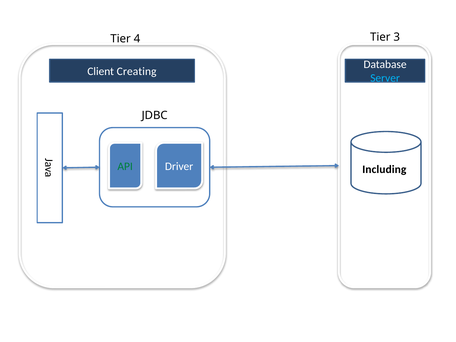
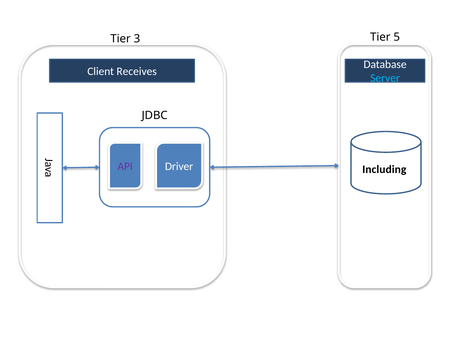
4: 4 -> 3
3: 3 -> 5
Creating: Creating -> Receives
API colour: green -> purple
